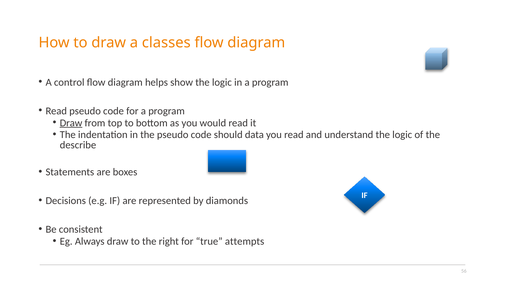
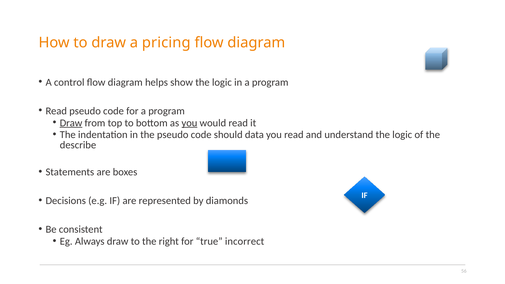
classes: classes -> pricing
you at (189, 123) underline: none -> present
attempts: attempts -> incorrect
